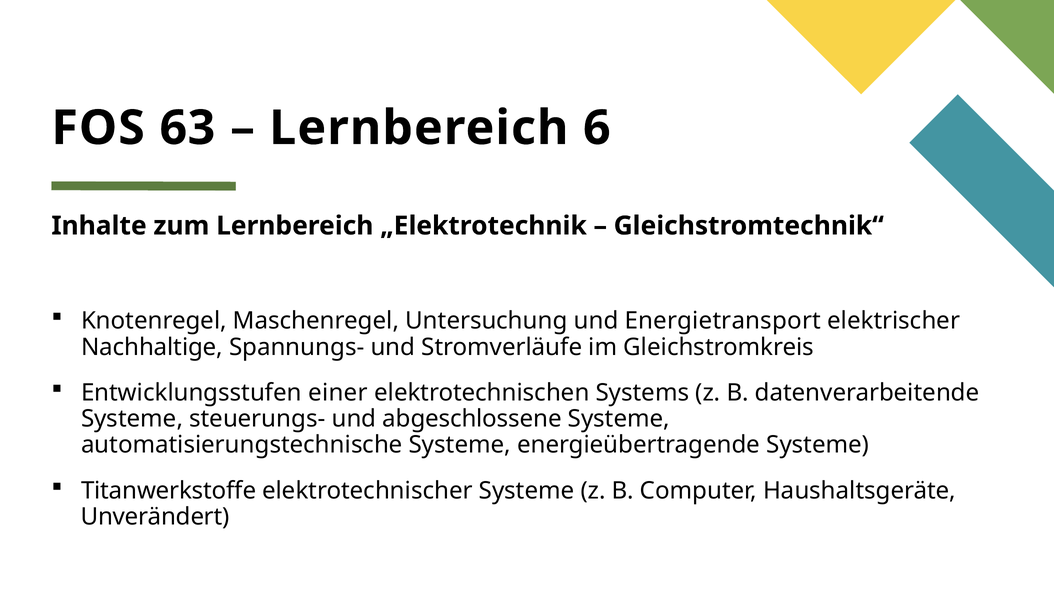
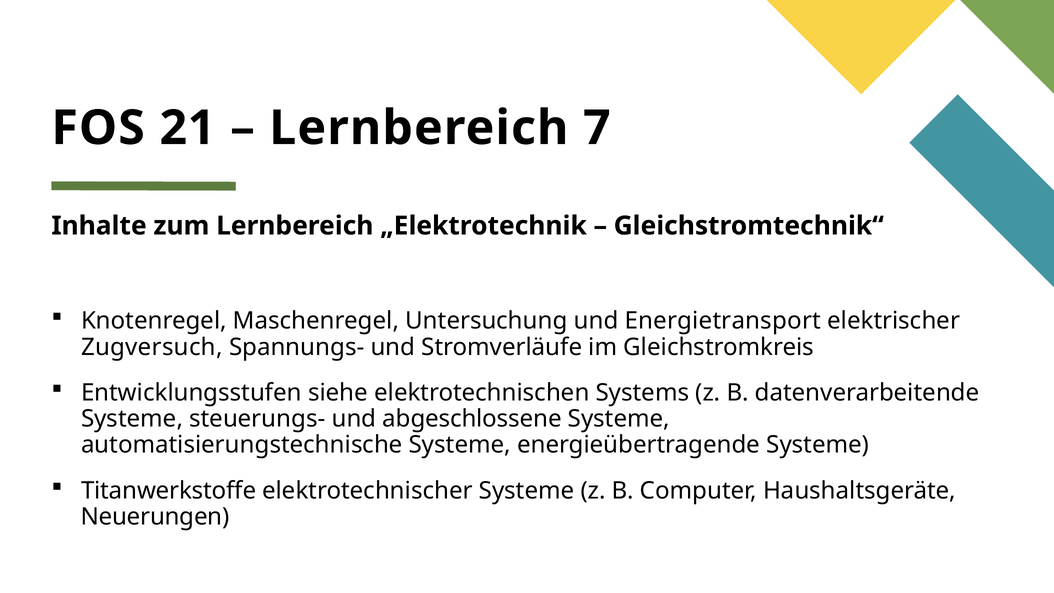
63: 63 -> 21
6: 6 -> 7
Nachhaltige: Nachhaltige -> Zugversuch
einer: einer -> siehe
Unverändert: Unverändert -> Neuerungen
